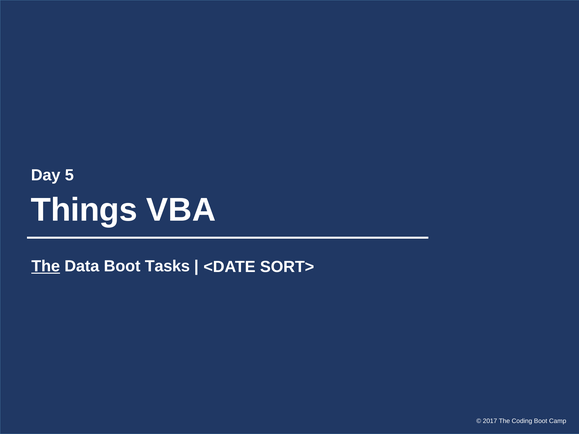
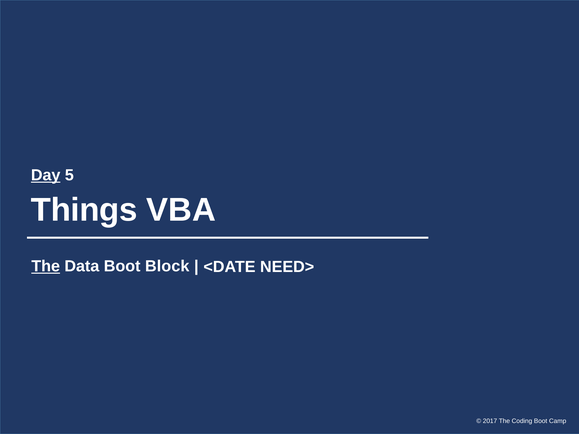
Day underline: none -> present
Tasks: Tasks -> Block
SORT>: SORT> -> NEED>
